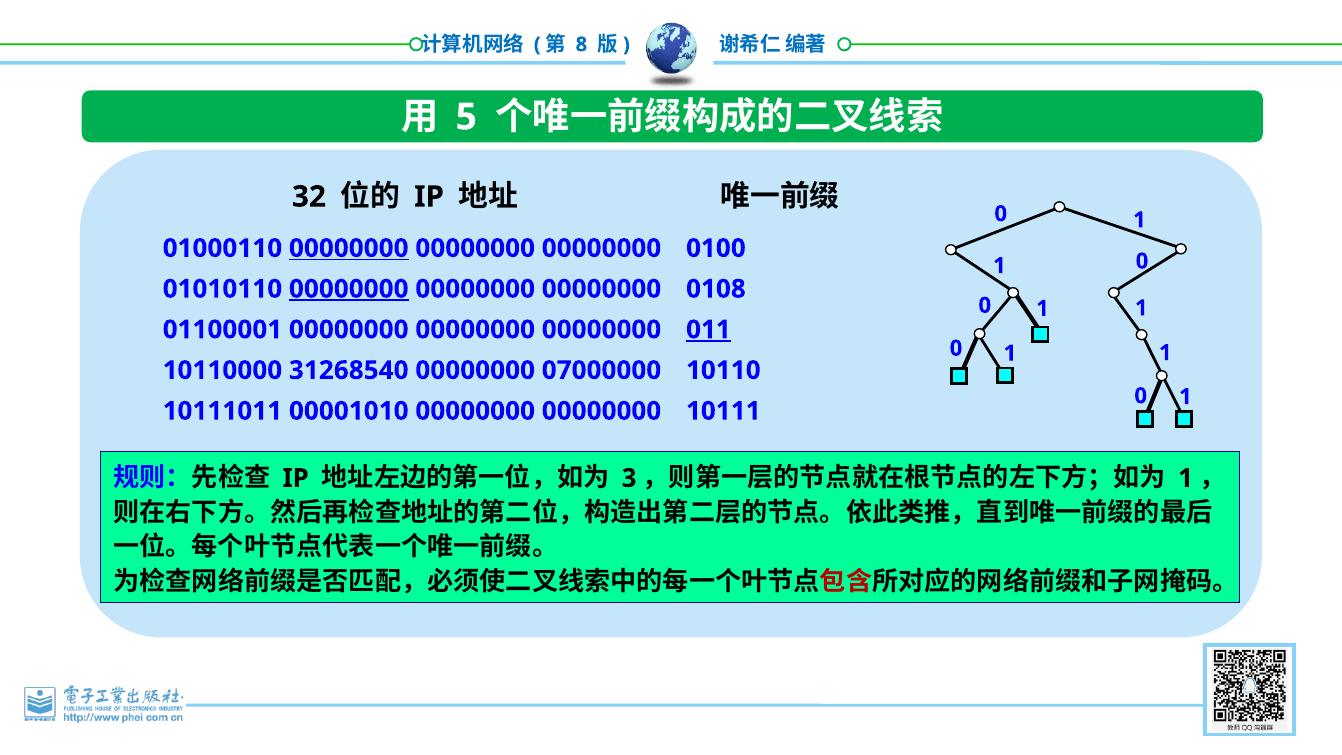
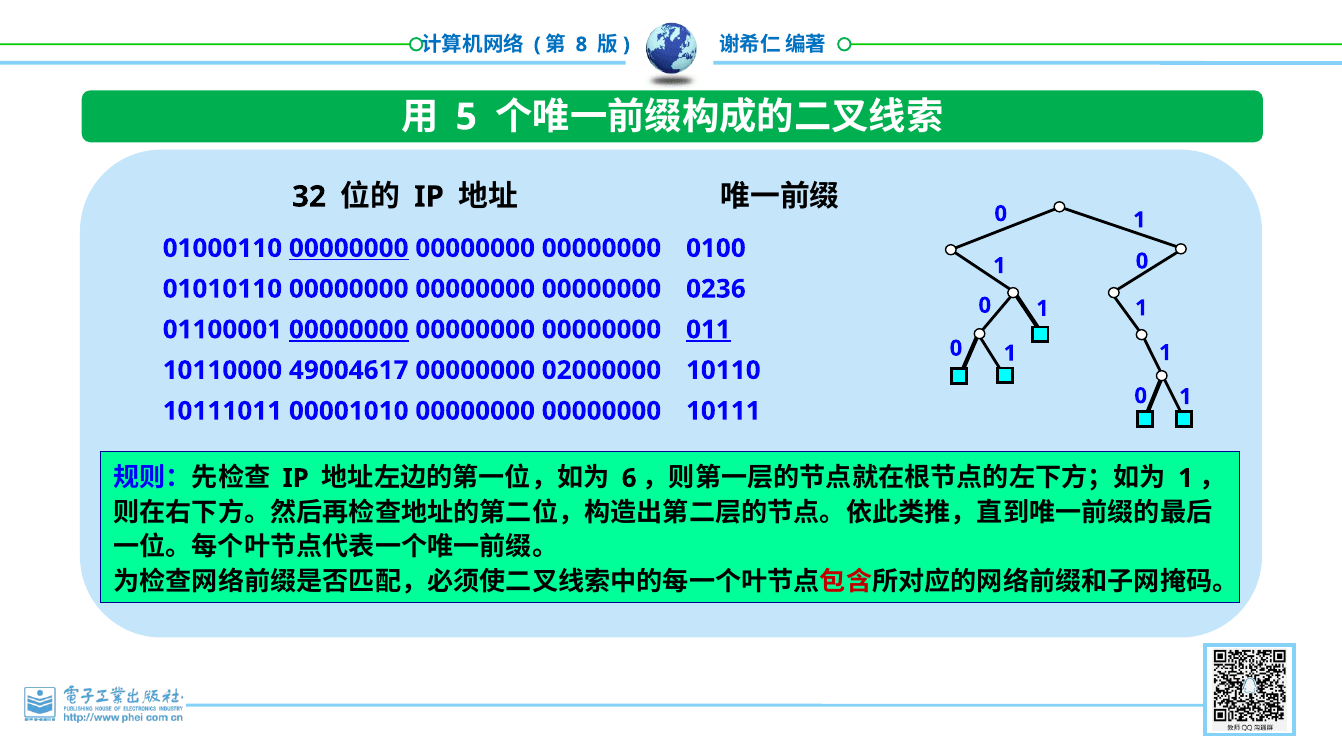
00000000 at (349, 289) underline: present -> none
0108: 0108 -> 0236
00000000 at (349, 330) underline: none -> present
31268540: 31268540 -> 49004617
07000000: 07000000 -> 02000000
3: 3 -> 6
